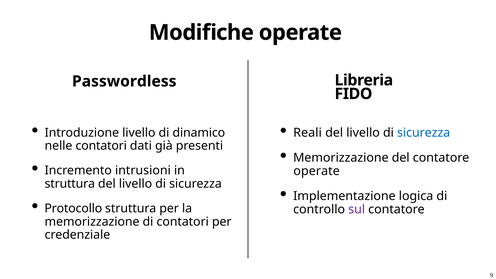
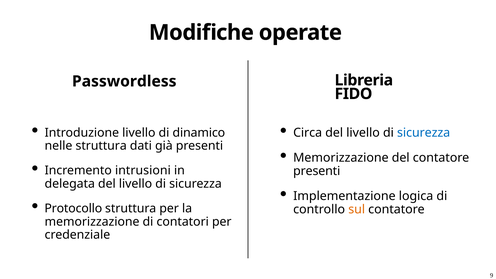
Reali: Reali -> Circa
nelle contatori: contatori -> struttura
operate at (317, 171): operate -> presenti
struttura at (70, 184): struttura -> delegata
sul colour: purple -> orange
